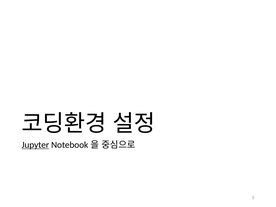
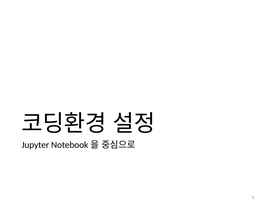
Jupyter underline: present -> none
